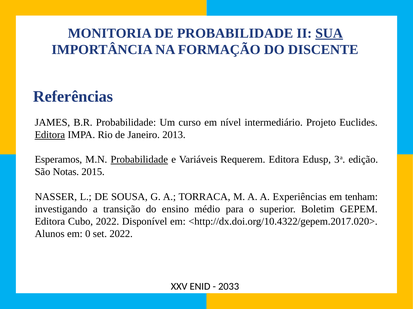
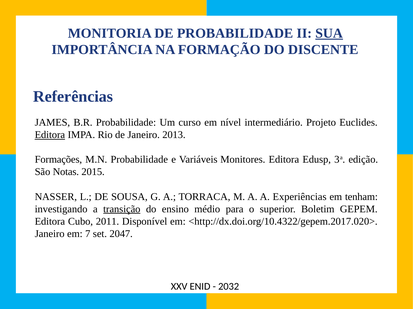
Esperamos: Esperamos -> Formações
Probabilidade at (139, 160) underline: present -> none
Requerem: Requerem -> Monitores
transição underline: none -> present
Cubo 2022: 2022 -> 2011
Alunos at (50, 234): Alunos -> Janeiro
0: 0 -> 7
set 2022: 2022 -> 2047
2033: 2033 -> 2032
